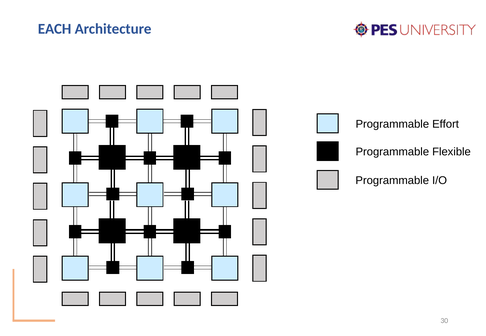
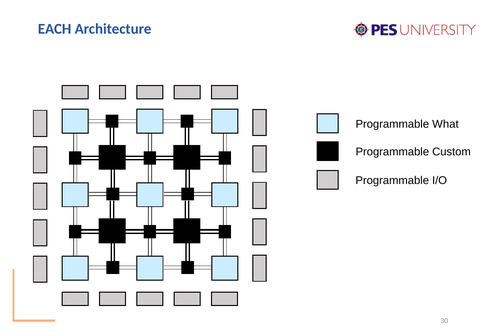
Effort: Effort -> What
Flexible: Flexible -> Custom
